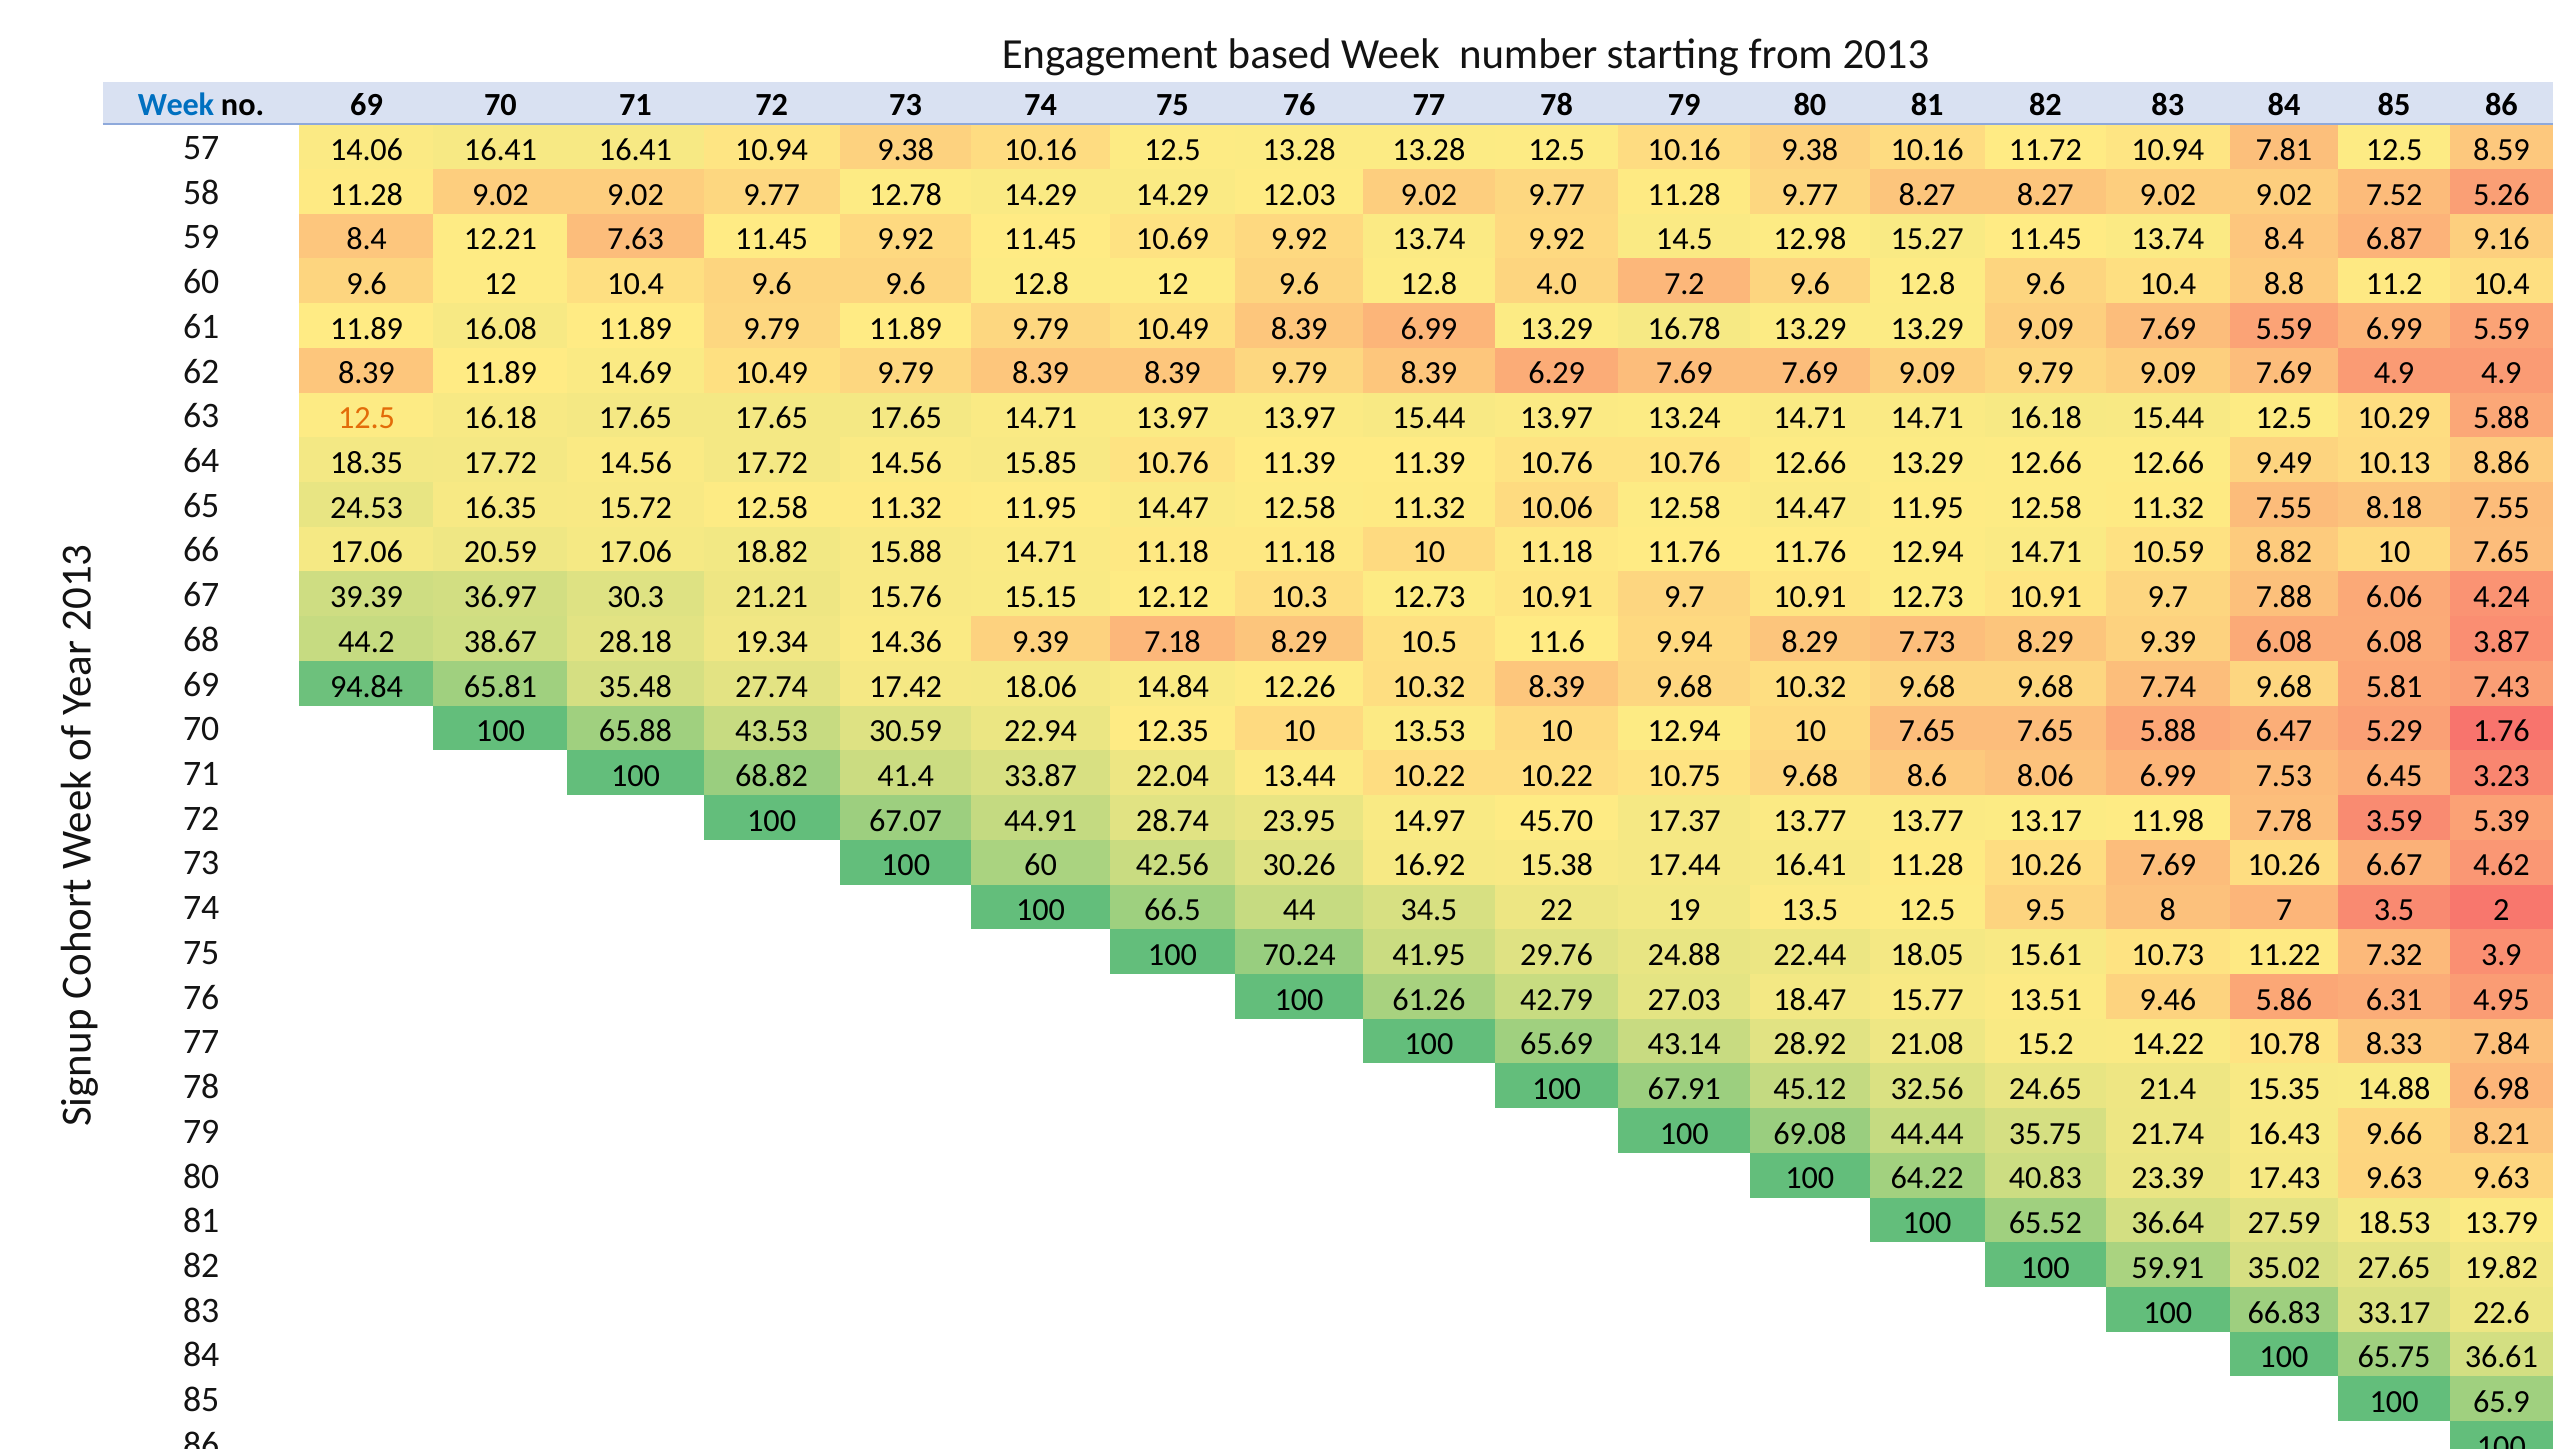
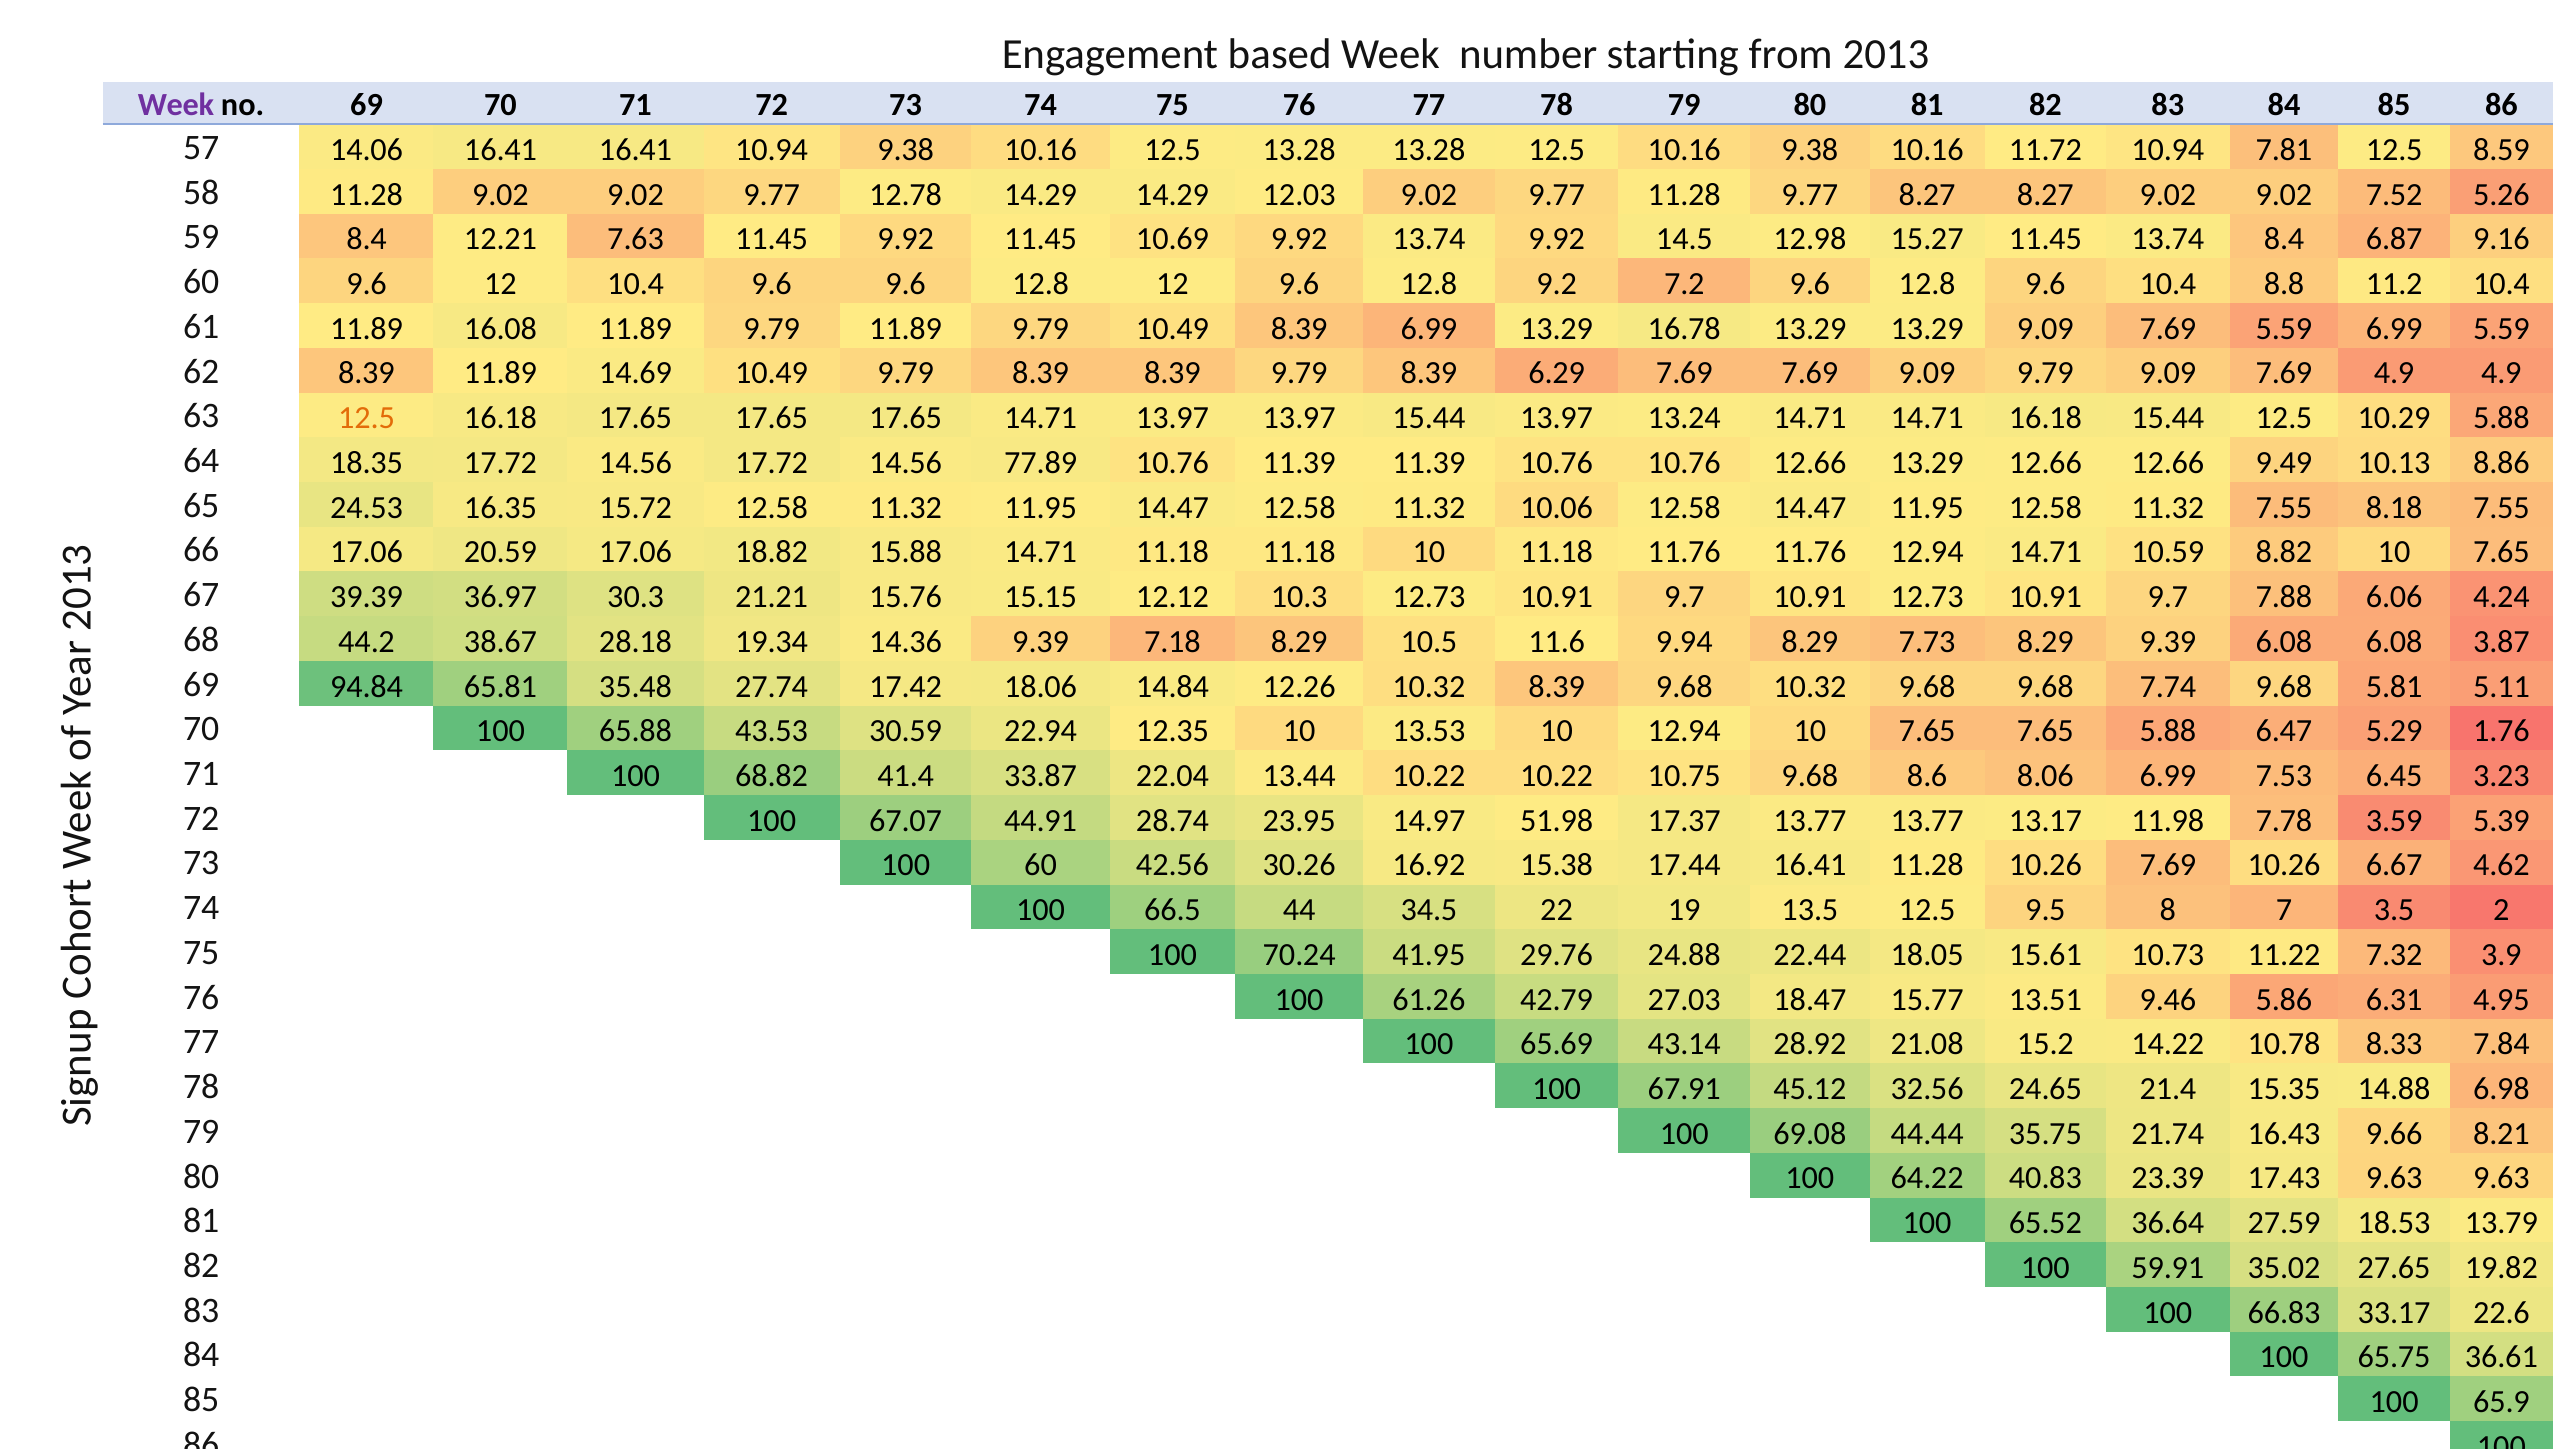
Week at (176, 105) colour: blue -> purple
4.0: 4.0 -> 9.2
15.85: 15.85 -> 77.89
7.43: 7.43 -> 5.11
45.70: 45.70 -> 51.98
